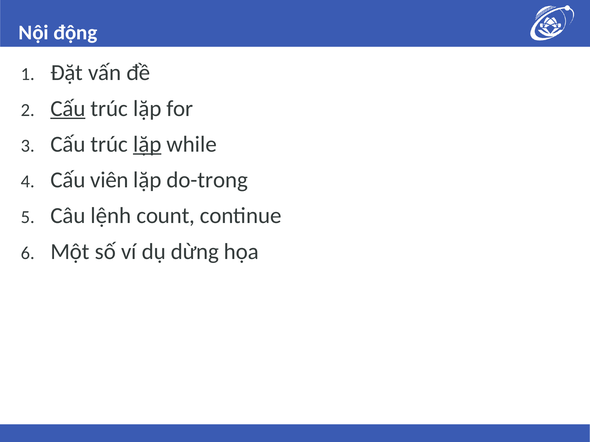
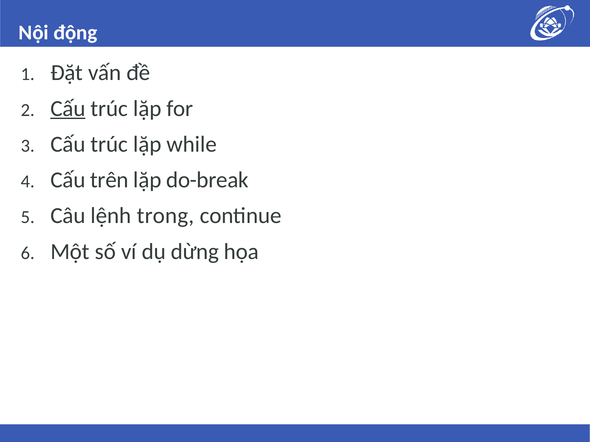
lặp at (147, 144) underline: present -> none
viên: viên -> trên
do-trong: do-trong -> do-break
count: count -> trong
